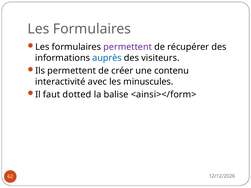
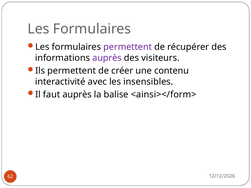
auprès at (107, 58) colour: blue -> purple
minuscules: minuscules -> insensibles
faut dotted: dotted -> auprès
